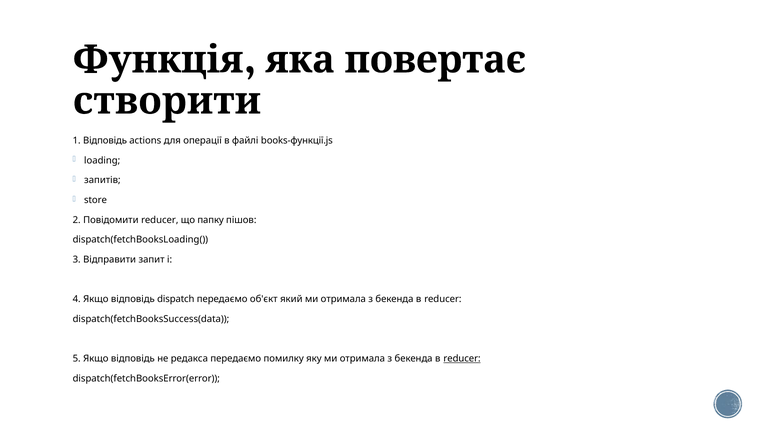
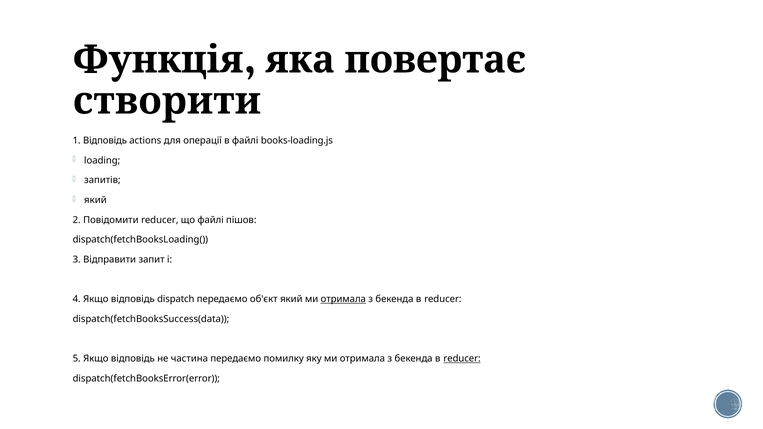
books-функції.js: books-функції.js -> books-loading.js
store at (96, 200): store -> який
що папку: папку -> файлі
отримала at (343, 299) underline: none -> present
редакса: редакса -> частина
